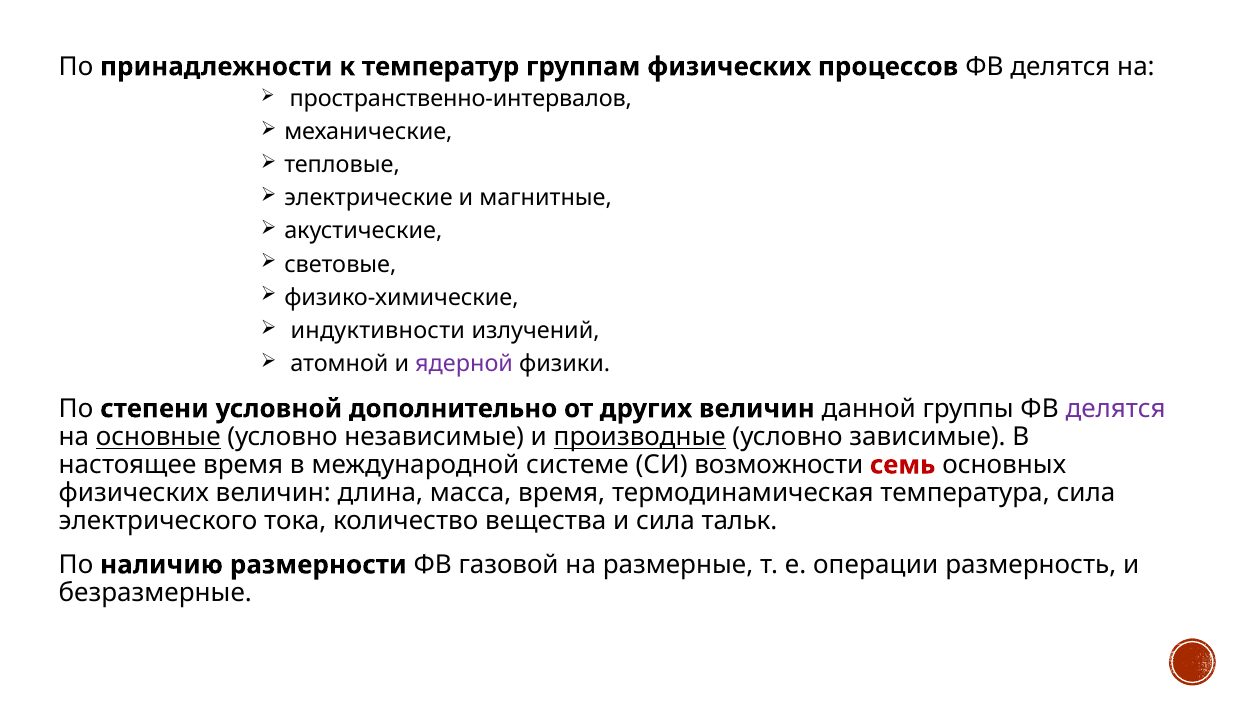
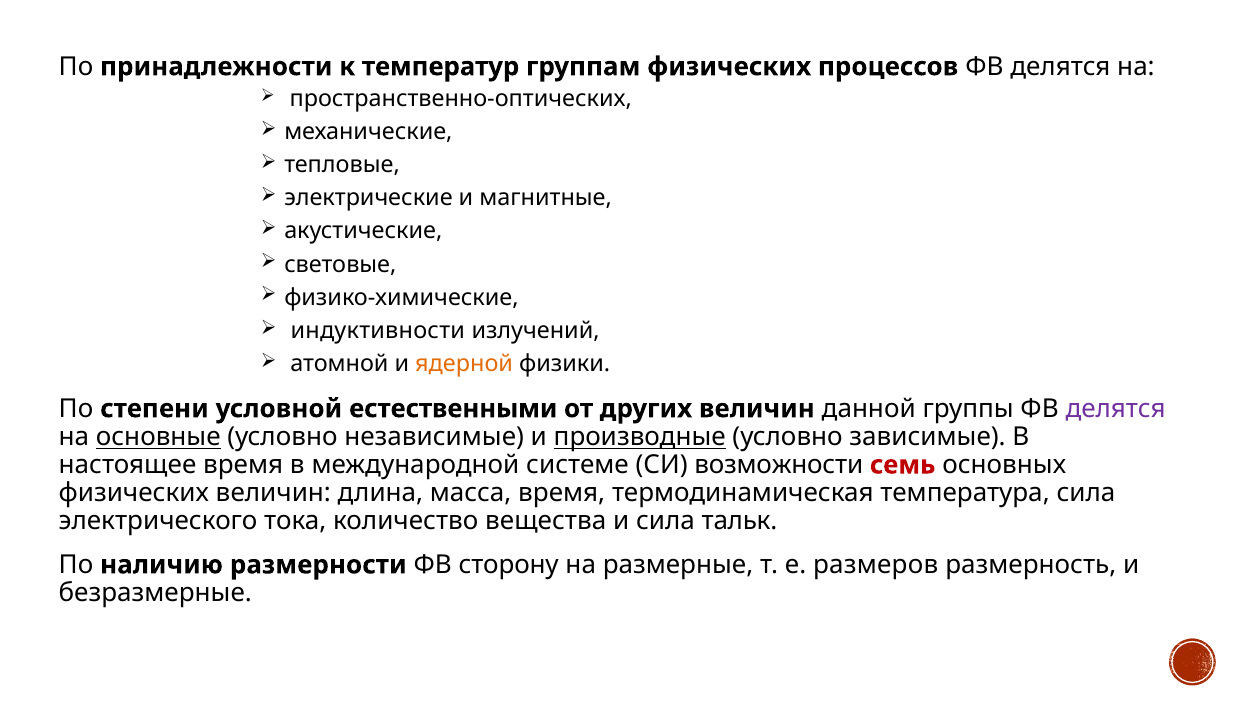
пространственно-интервалов: пространственно-интервалов -> пространственно-оптических
ядерной colour: purple -> orange
дополнительно: дополнительно -> естественными
газовой: газовой -> сторону
операции: операции -> размеров
